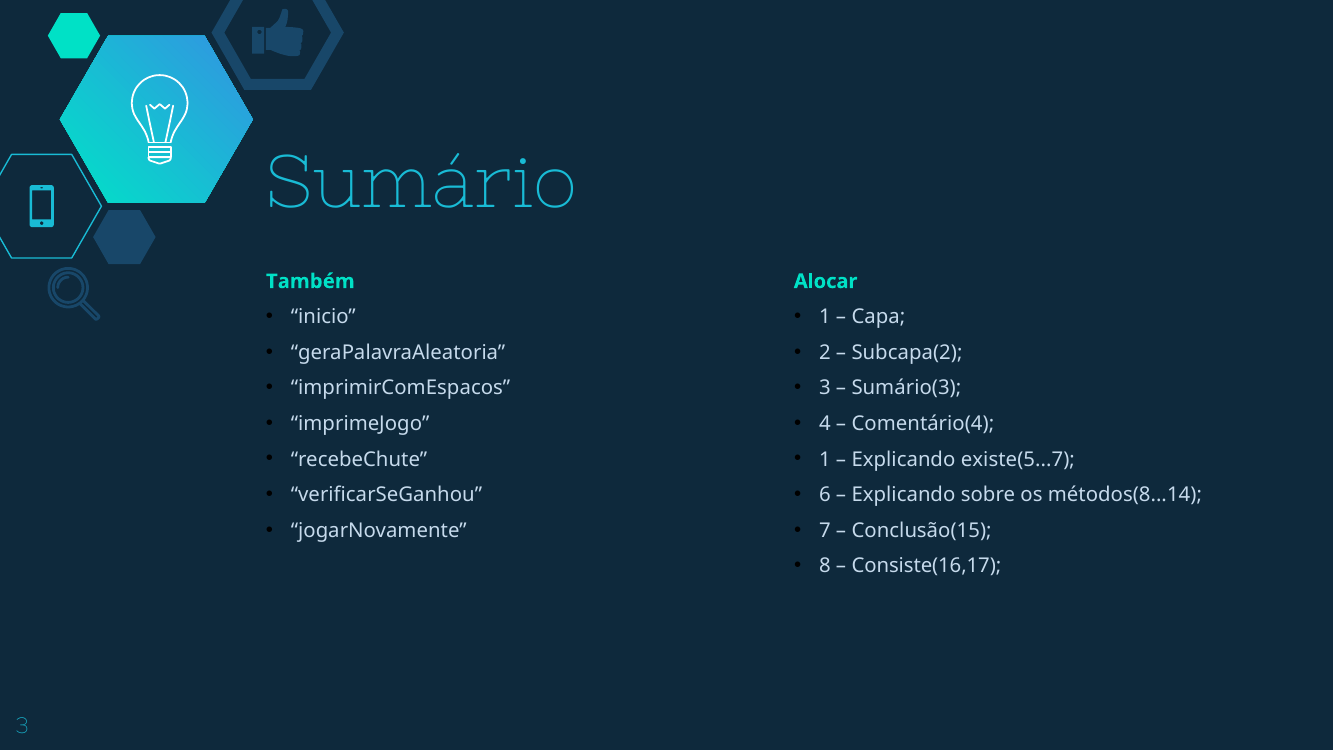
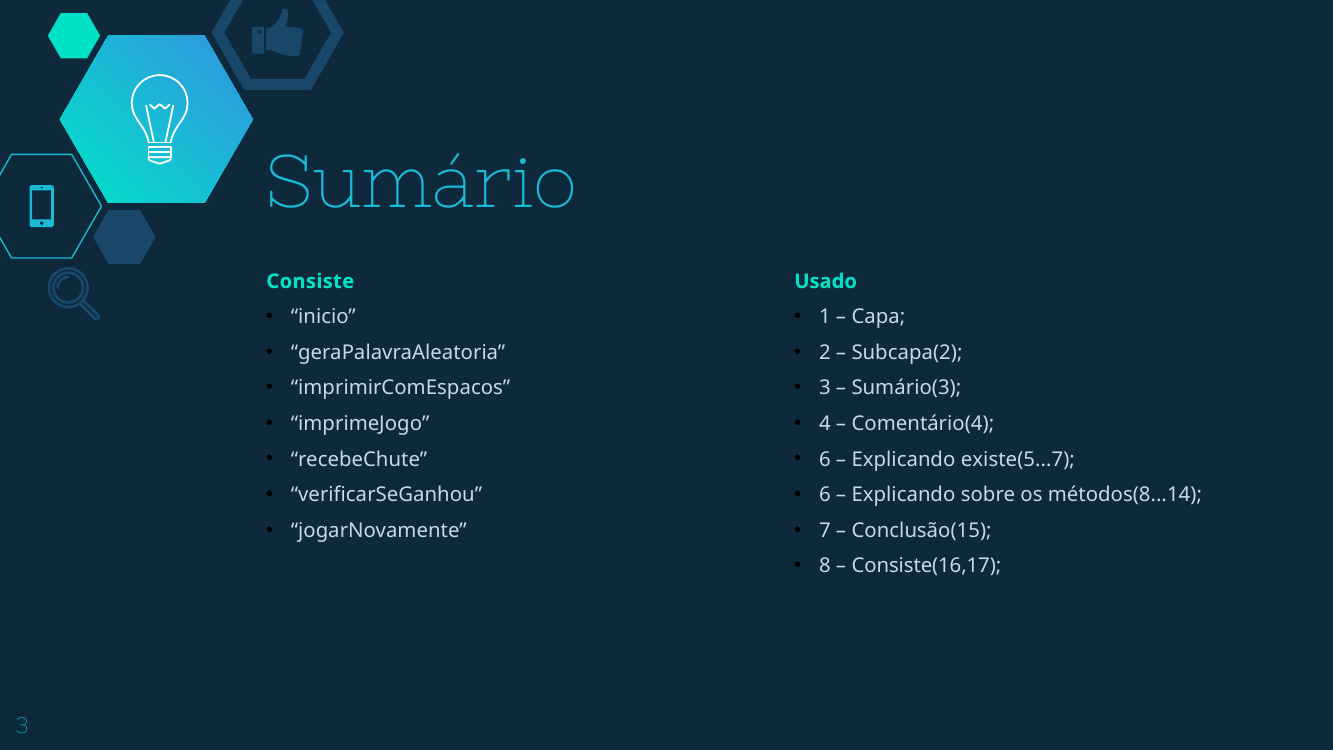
Também: Também -> Consiste
Alocar: Alocar -> Usado
1 at (825, 459): 1 -> 6
